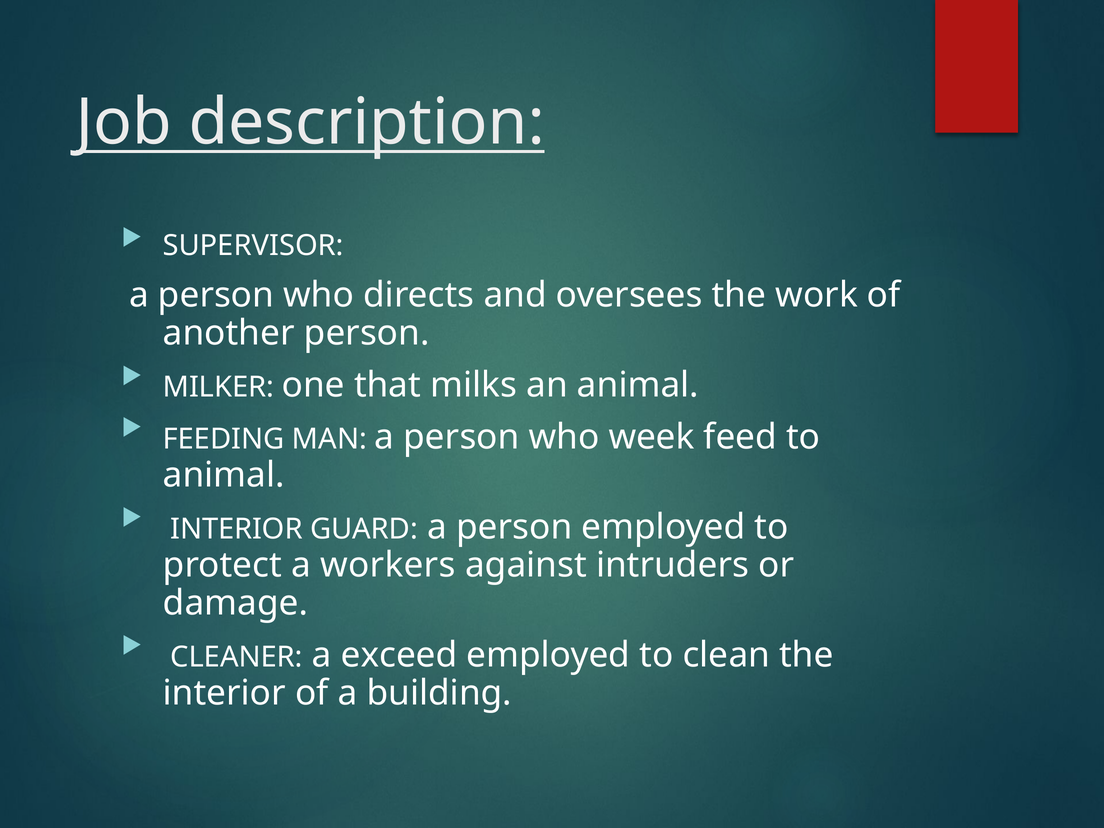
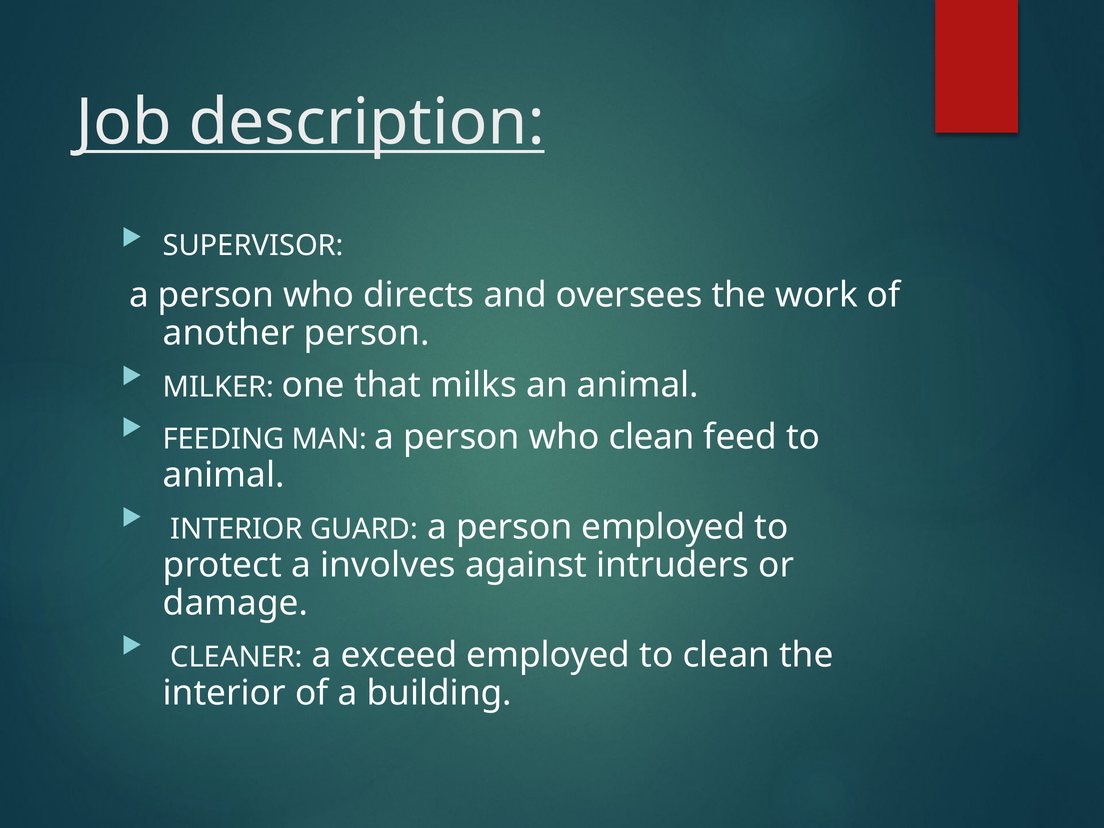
who week: week -> clean
workers: workers -> involves
